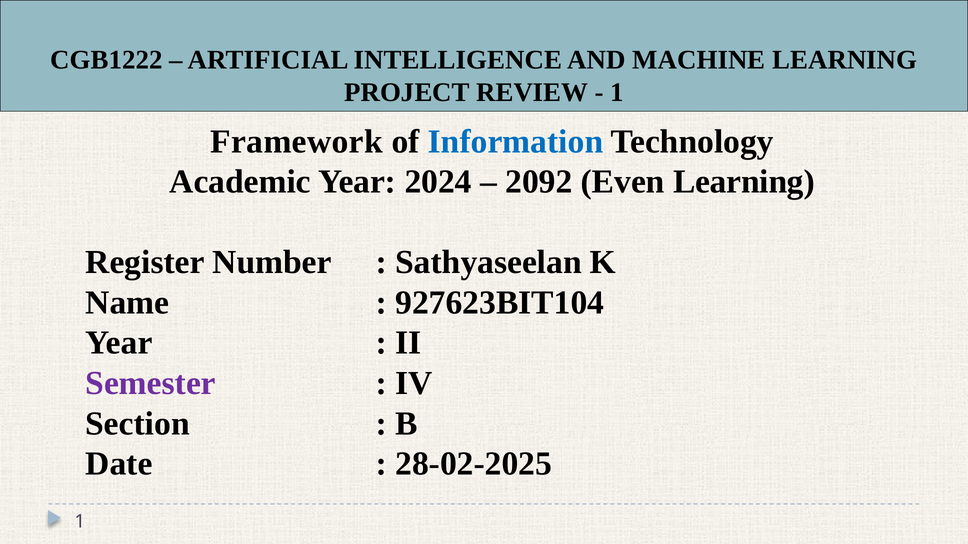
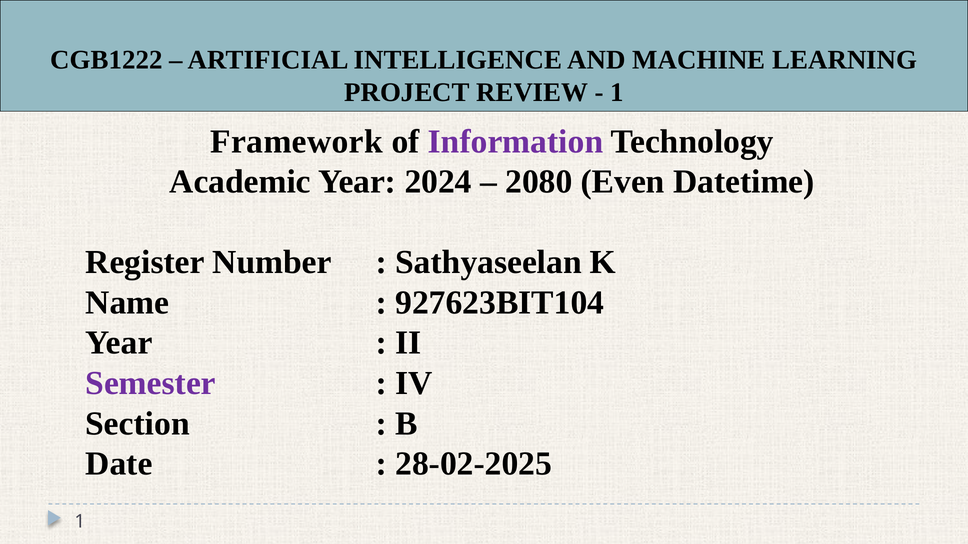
Information colour: blue -> purple
2092: 2092 -> 2080
Even Learning: Learning -> Datetime
